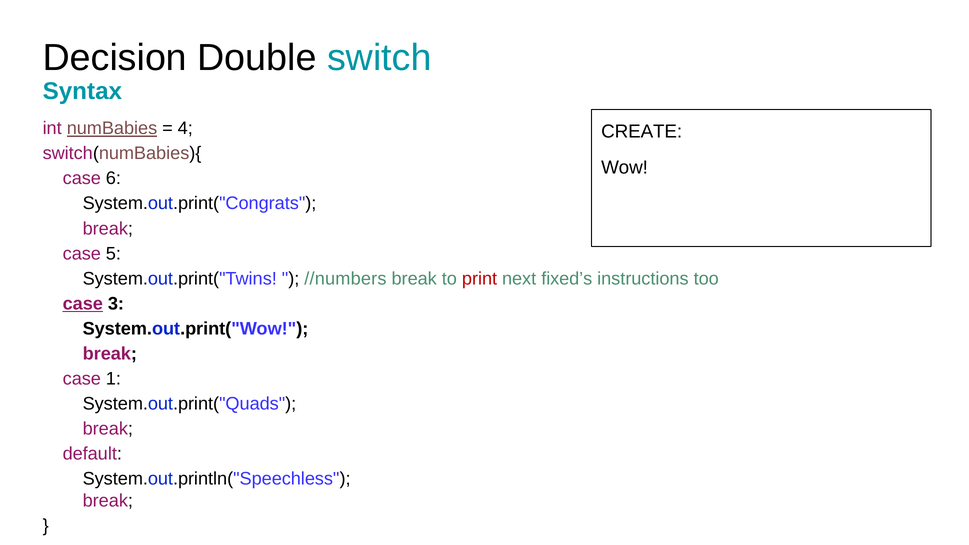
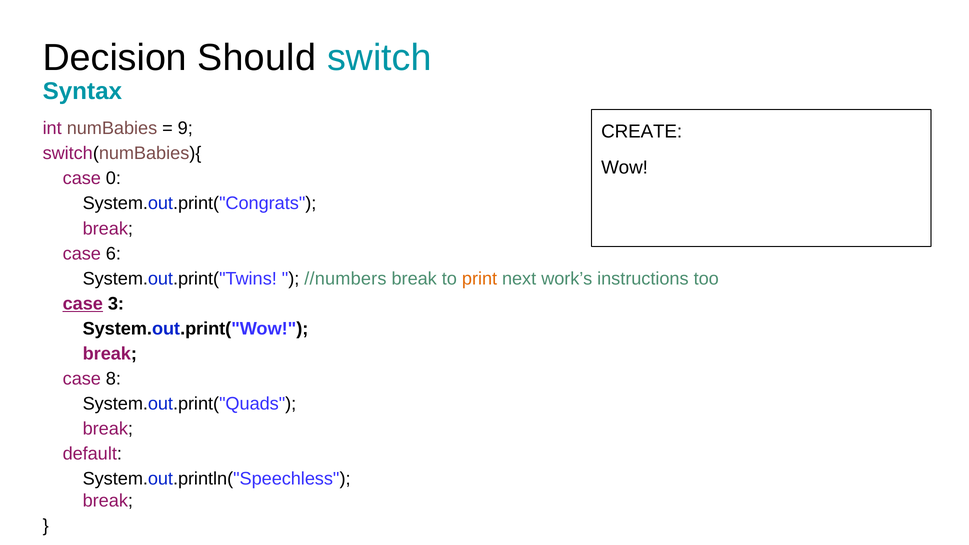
Double: Double -> Should
numBabies underline: present -> none
4: 4 -> 9
6: 6 -> 0
5: 5 -> 6
print colour: red -> orange
fixed’s: fixed’s -> work’s
1: 1 -> 8
